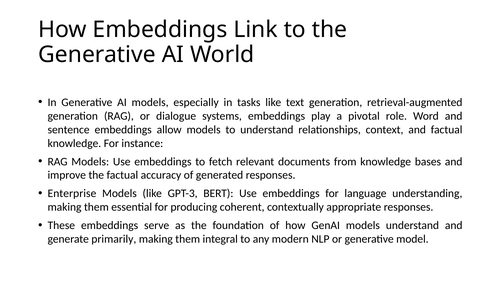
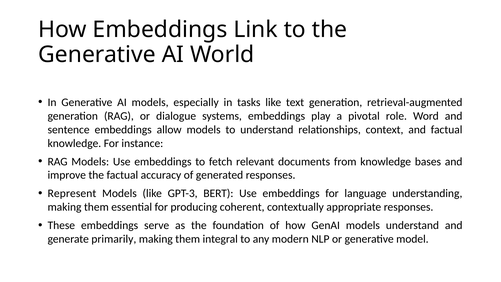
Enterprise: Enterprise -> Represent
